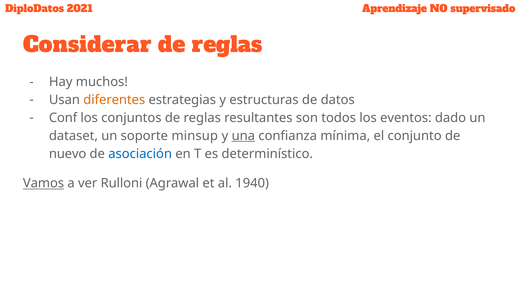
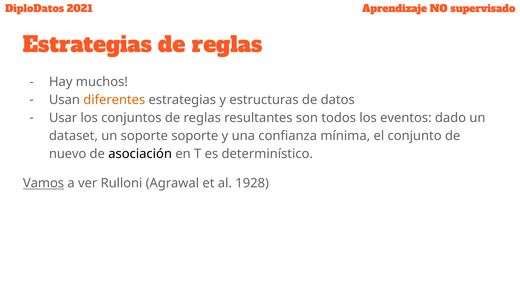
Considerar at (87, 45): Considerar -> Estrategias
Conf: Conf -> Usar
soporte minsup: minsup -> soporte
una underline: present -> none
asociación colour: blue -> black
1940: 1940 -> 1928
